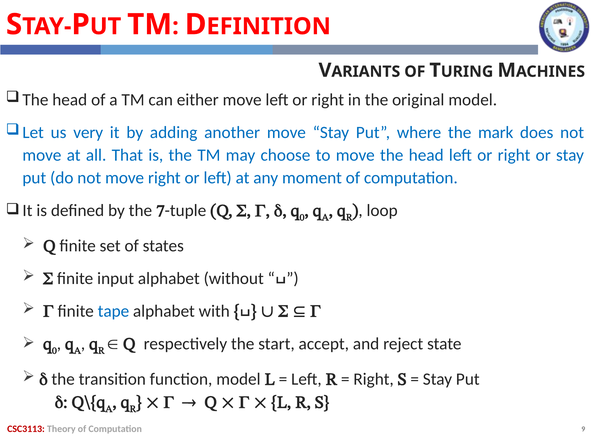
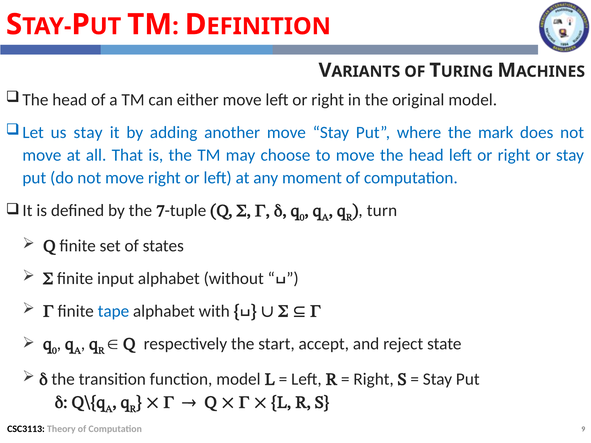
us very: very -> stay
loop: loop -> turn
CSC3113 colour: red -> black
